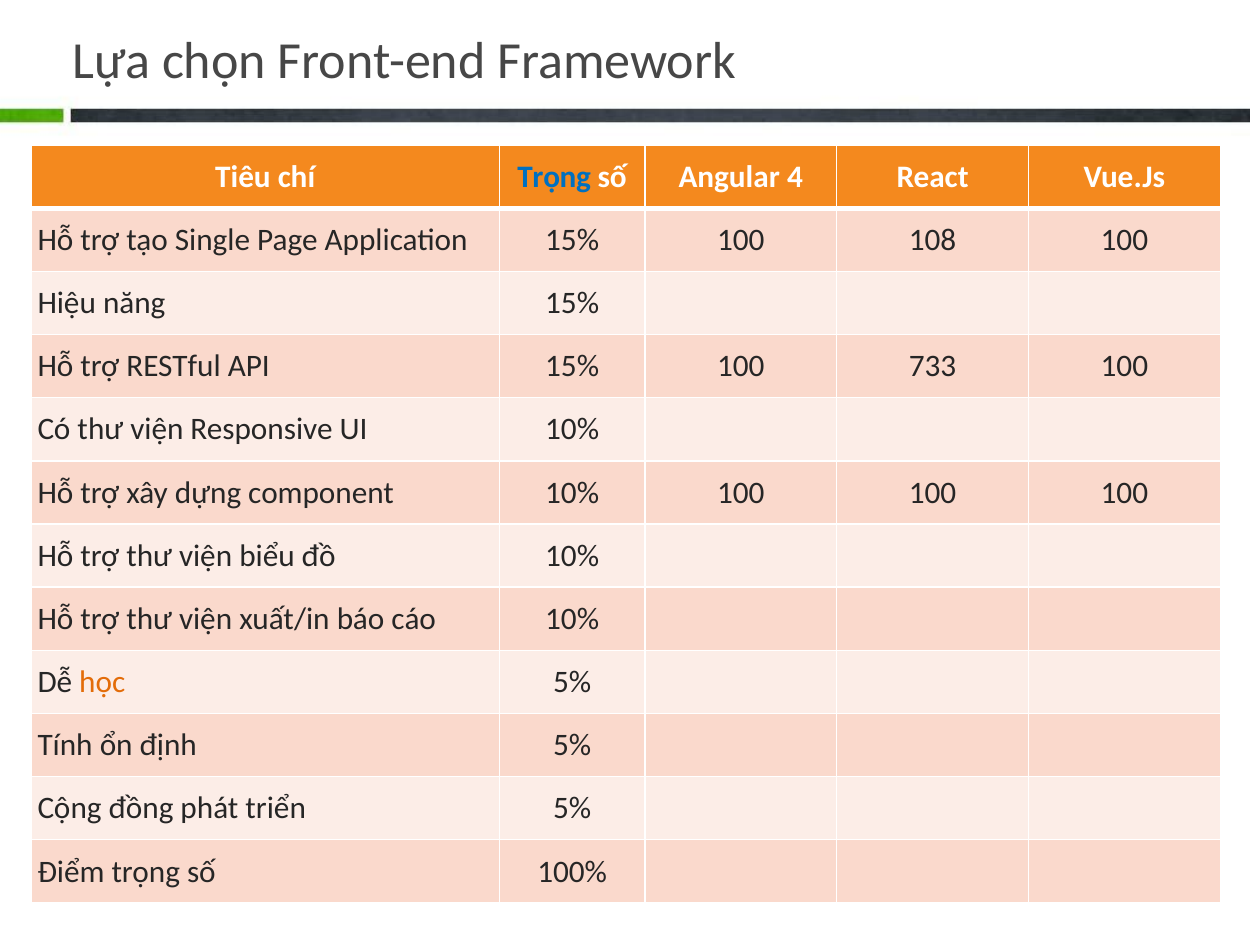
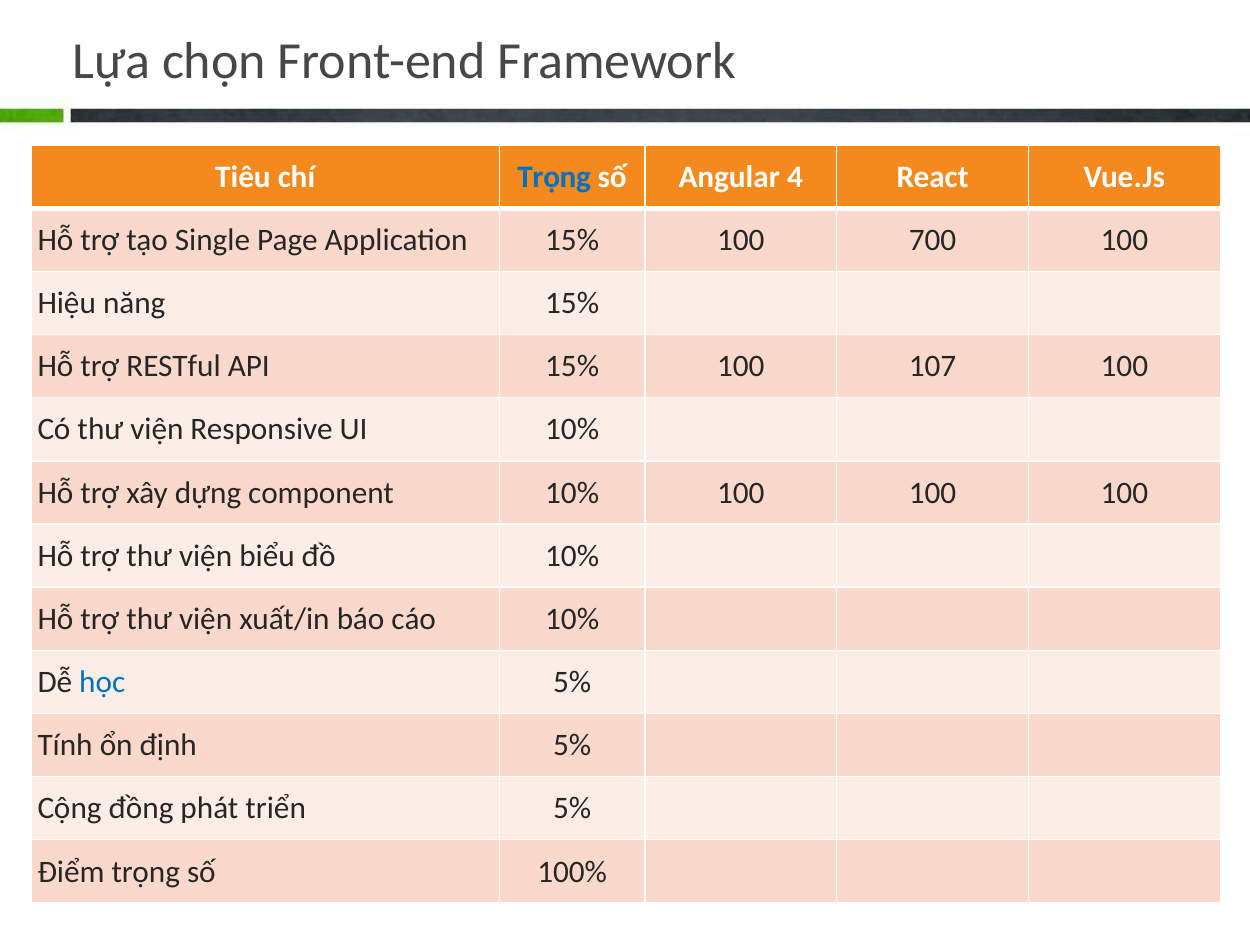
108: 108 -> 700
733: 733 -> 107
học colour: orange -> blue
